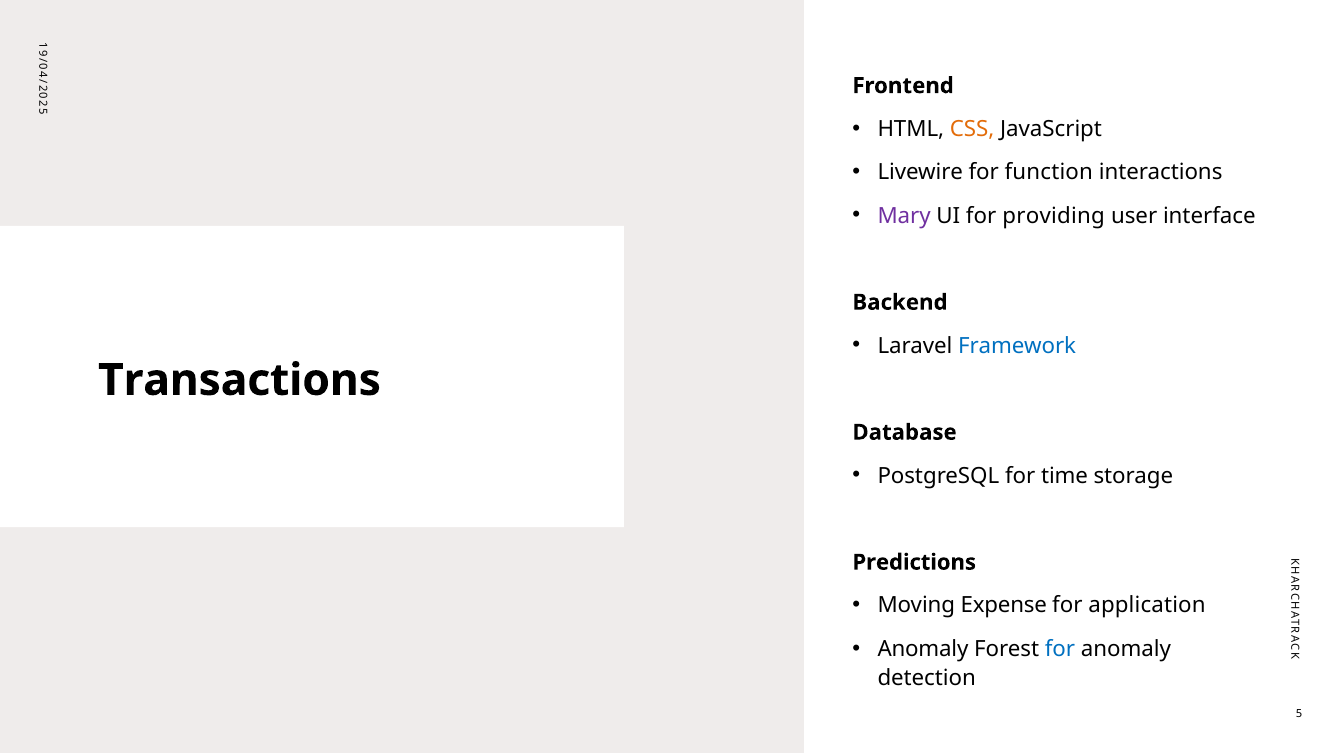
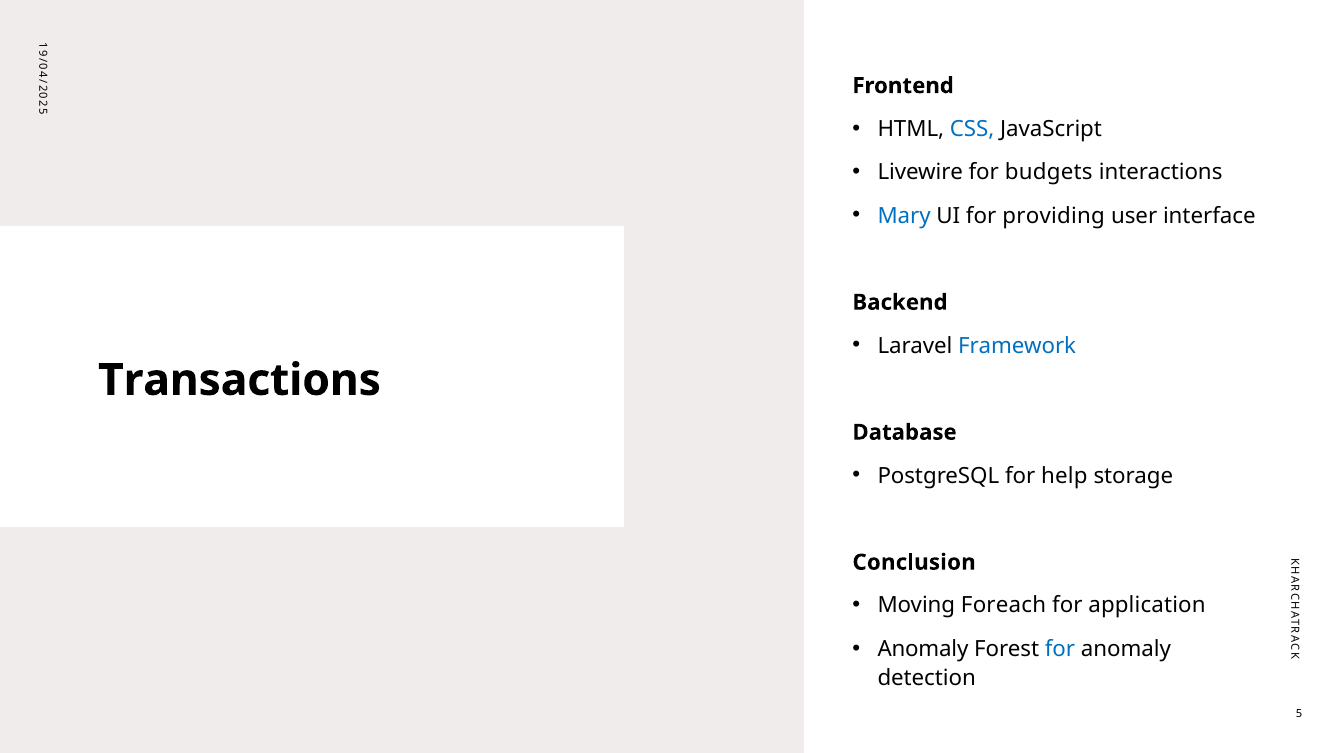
CSS colour: orange -> blue
function: function -> budgets
Mary colour: purple -> blue
time: time -> help
Predictions: Predictions -> Conclusion
Expense: Expense -> Foreach
